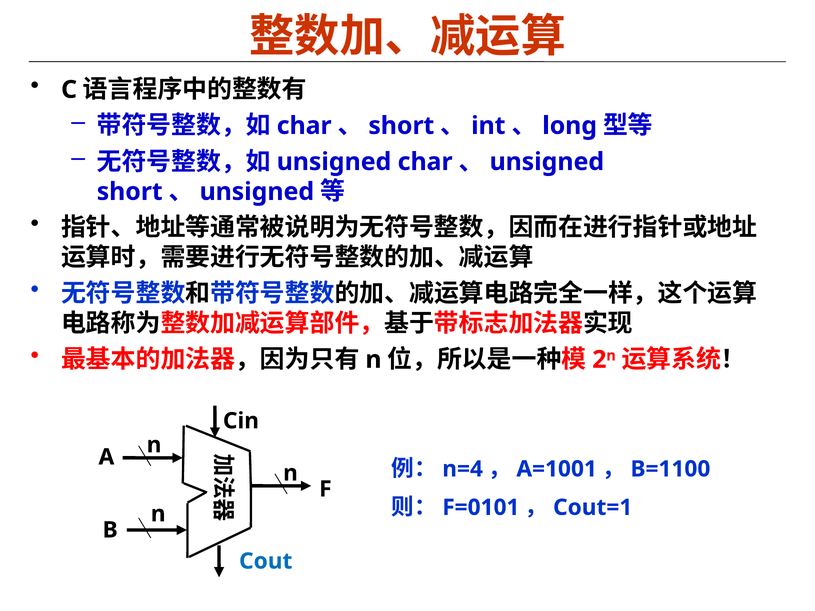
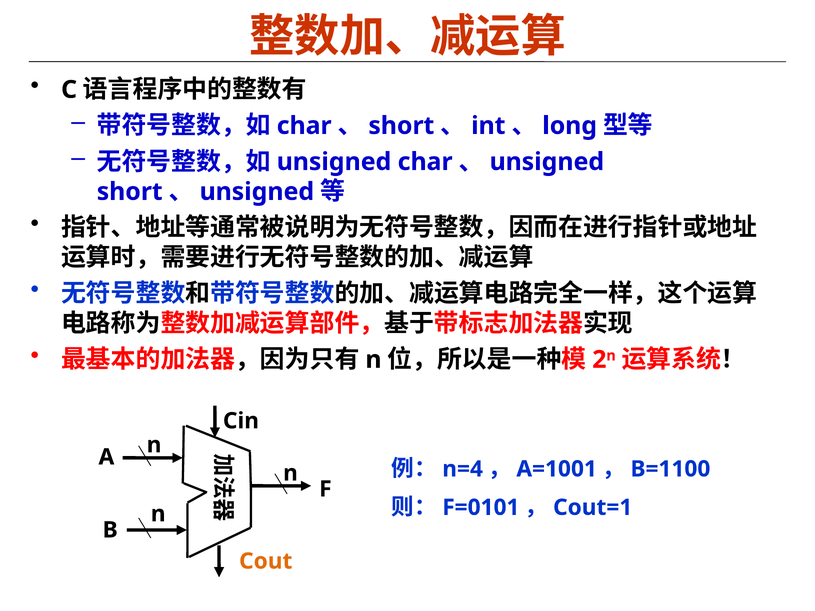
Cout colour: blue -> orange
